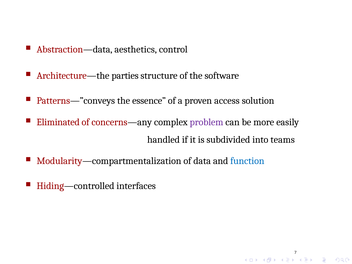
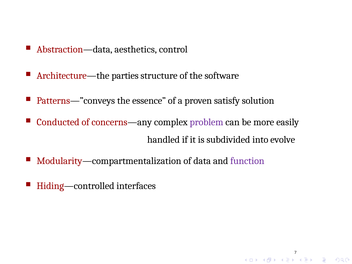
access: access -> satisfy
Eliminated: Eliminated -> Conducted
teams: teams -> evolve
function colour: blue -> purple
